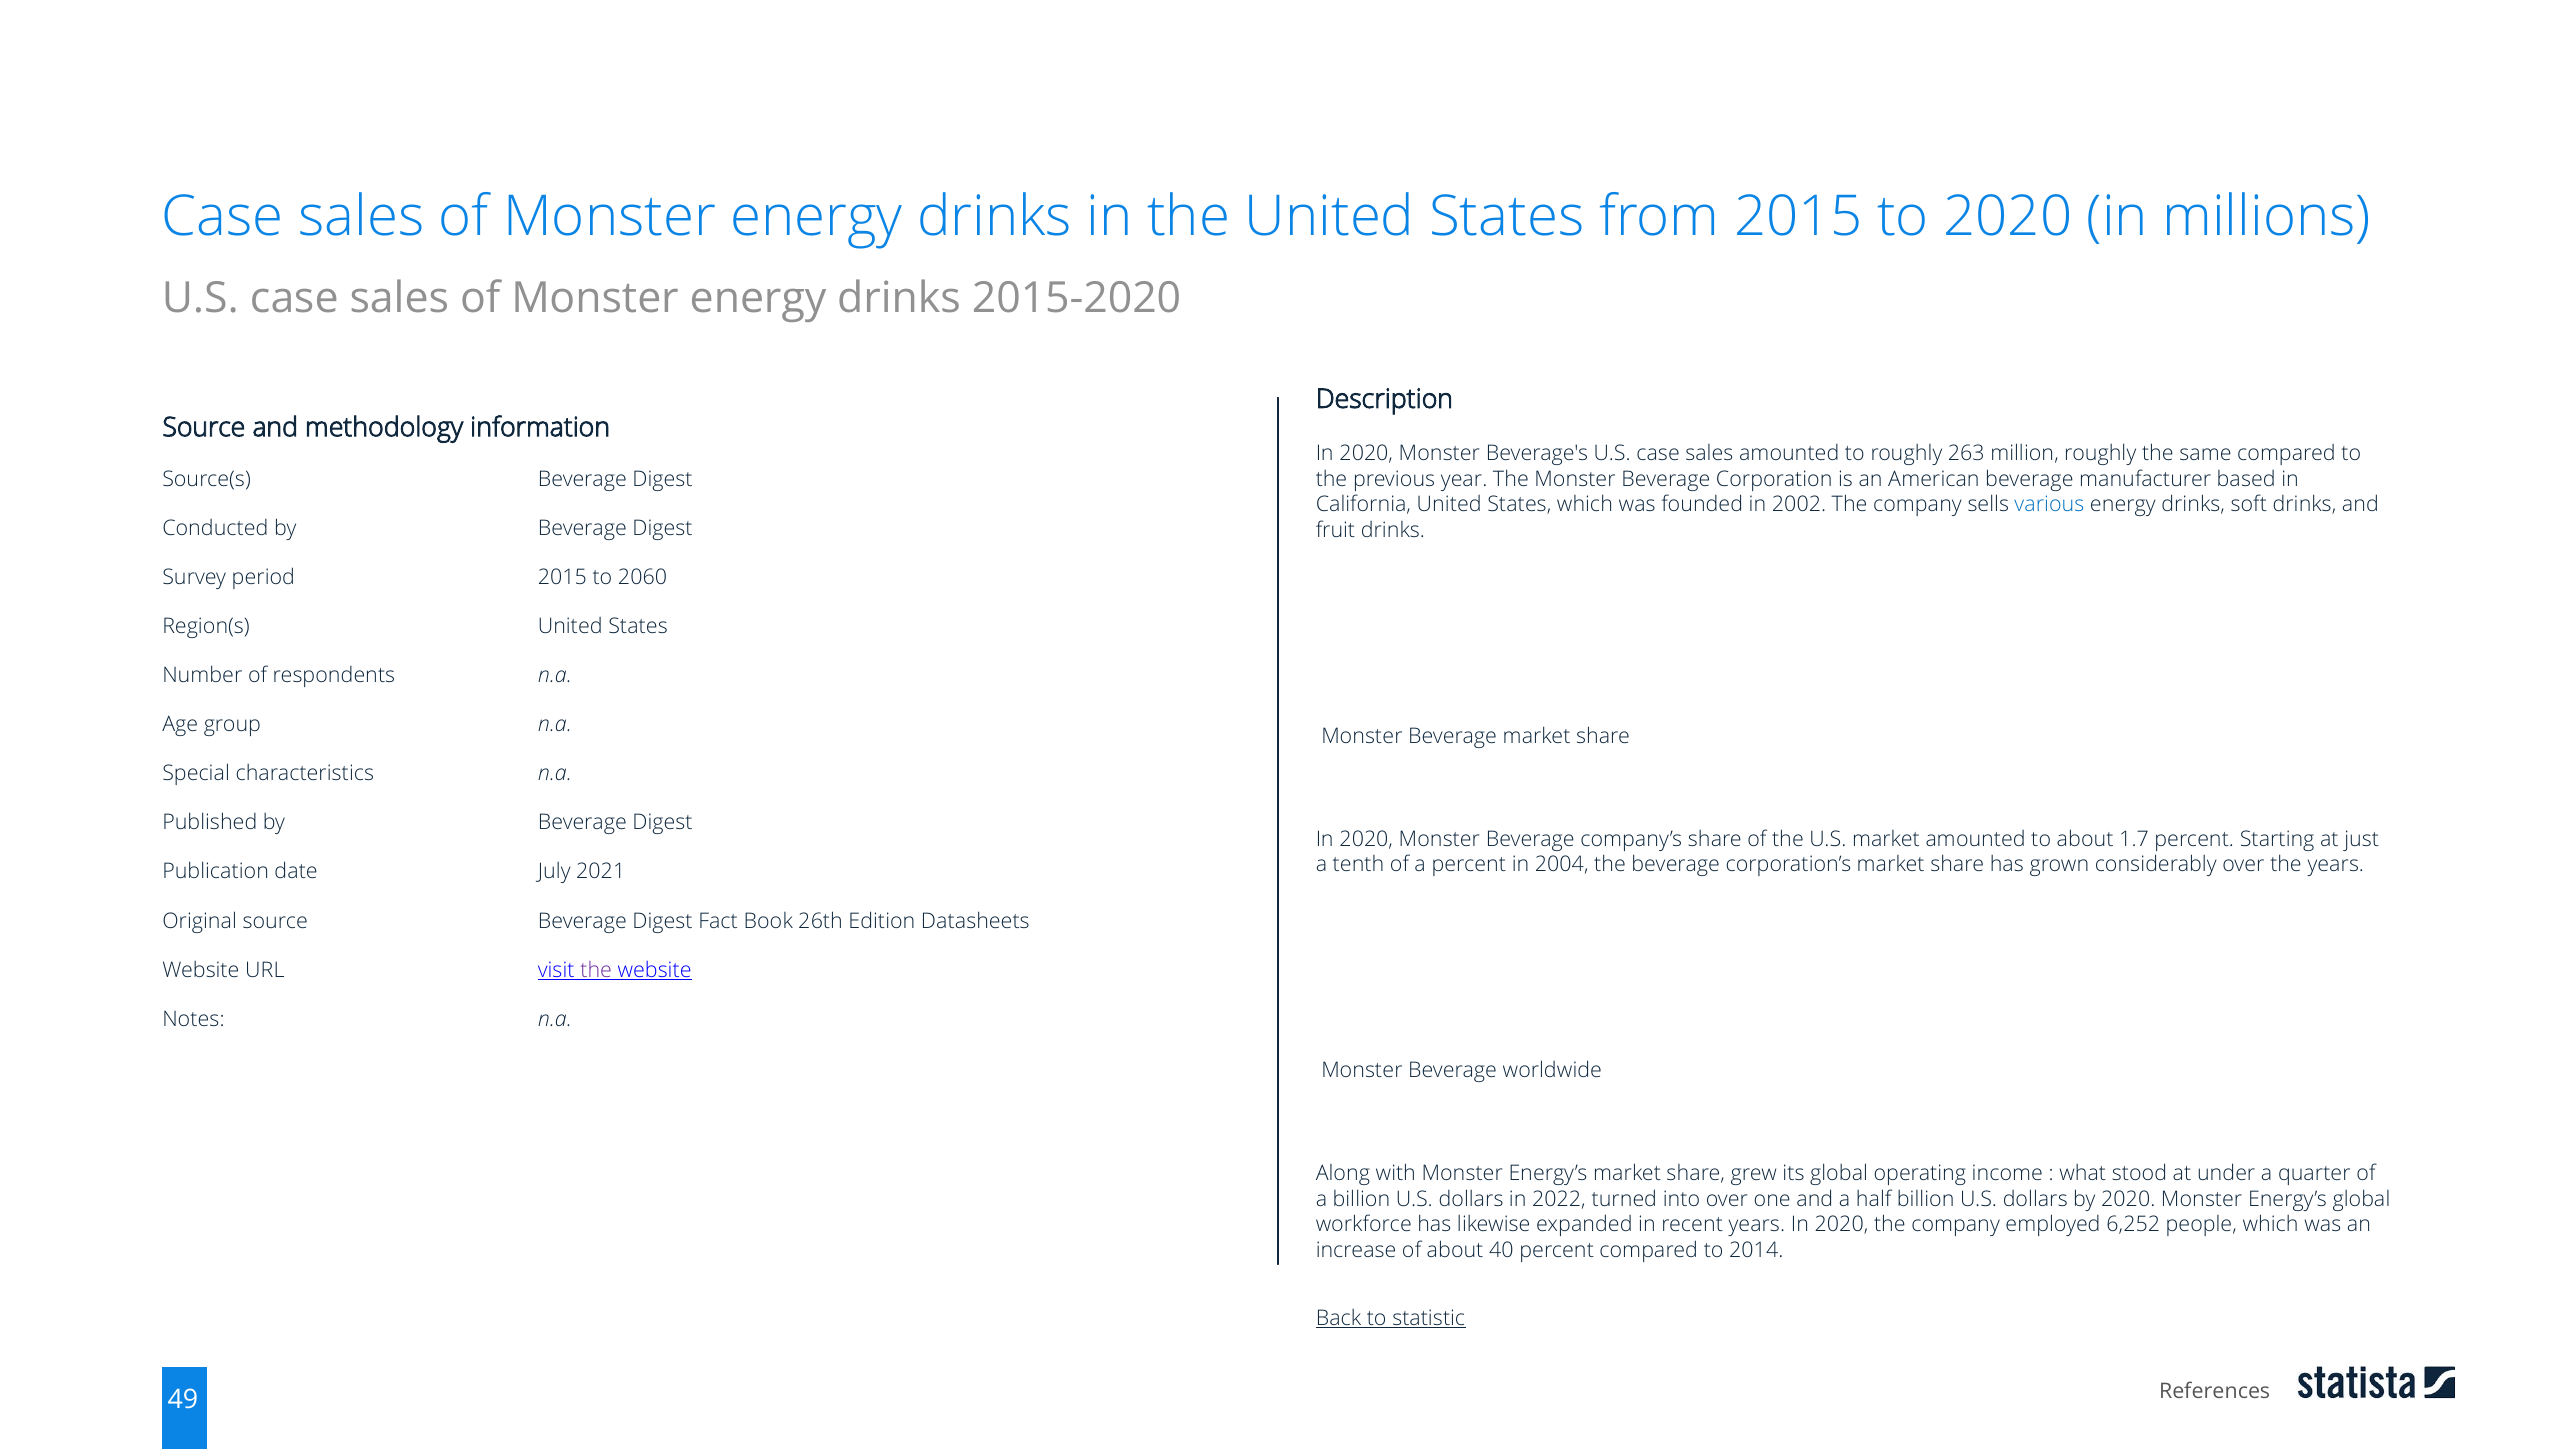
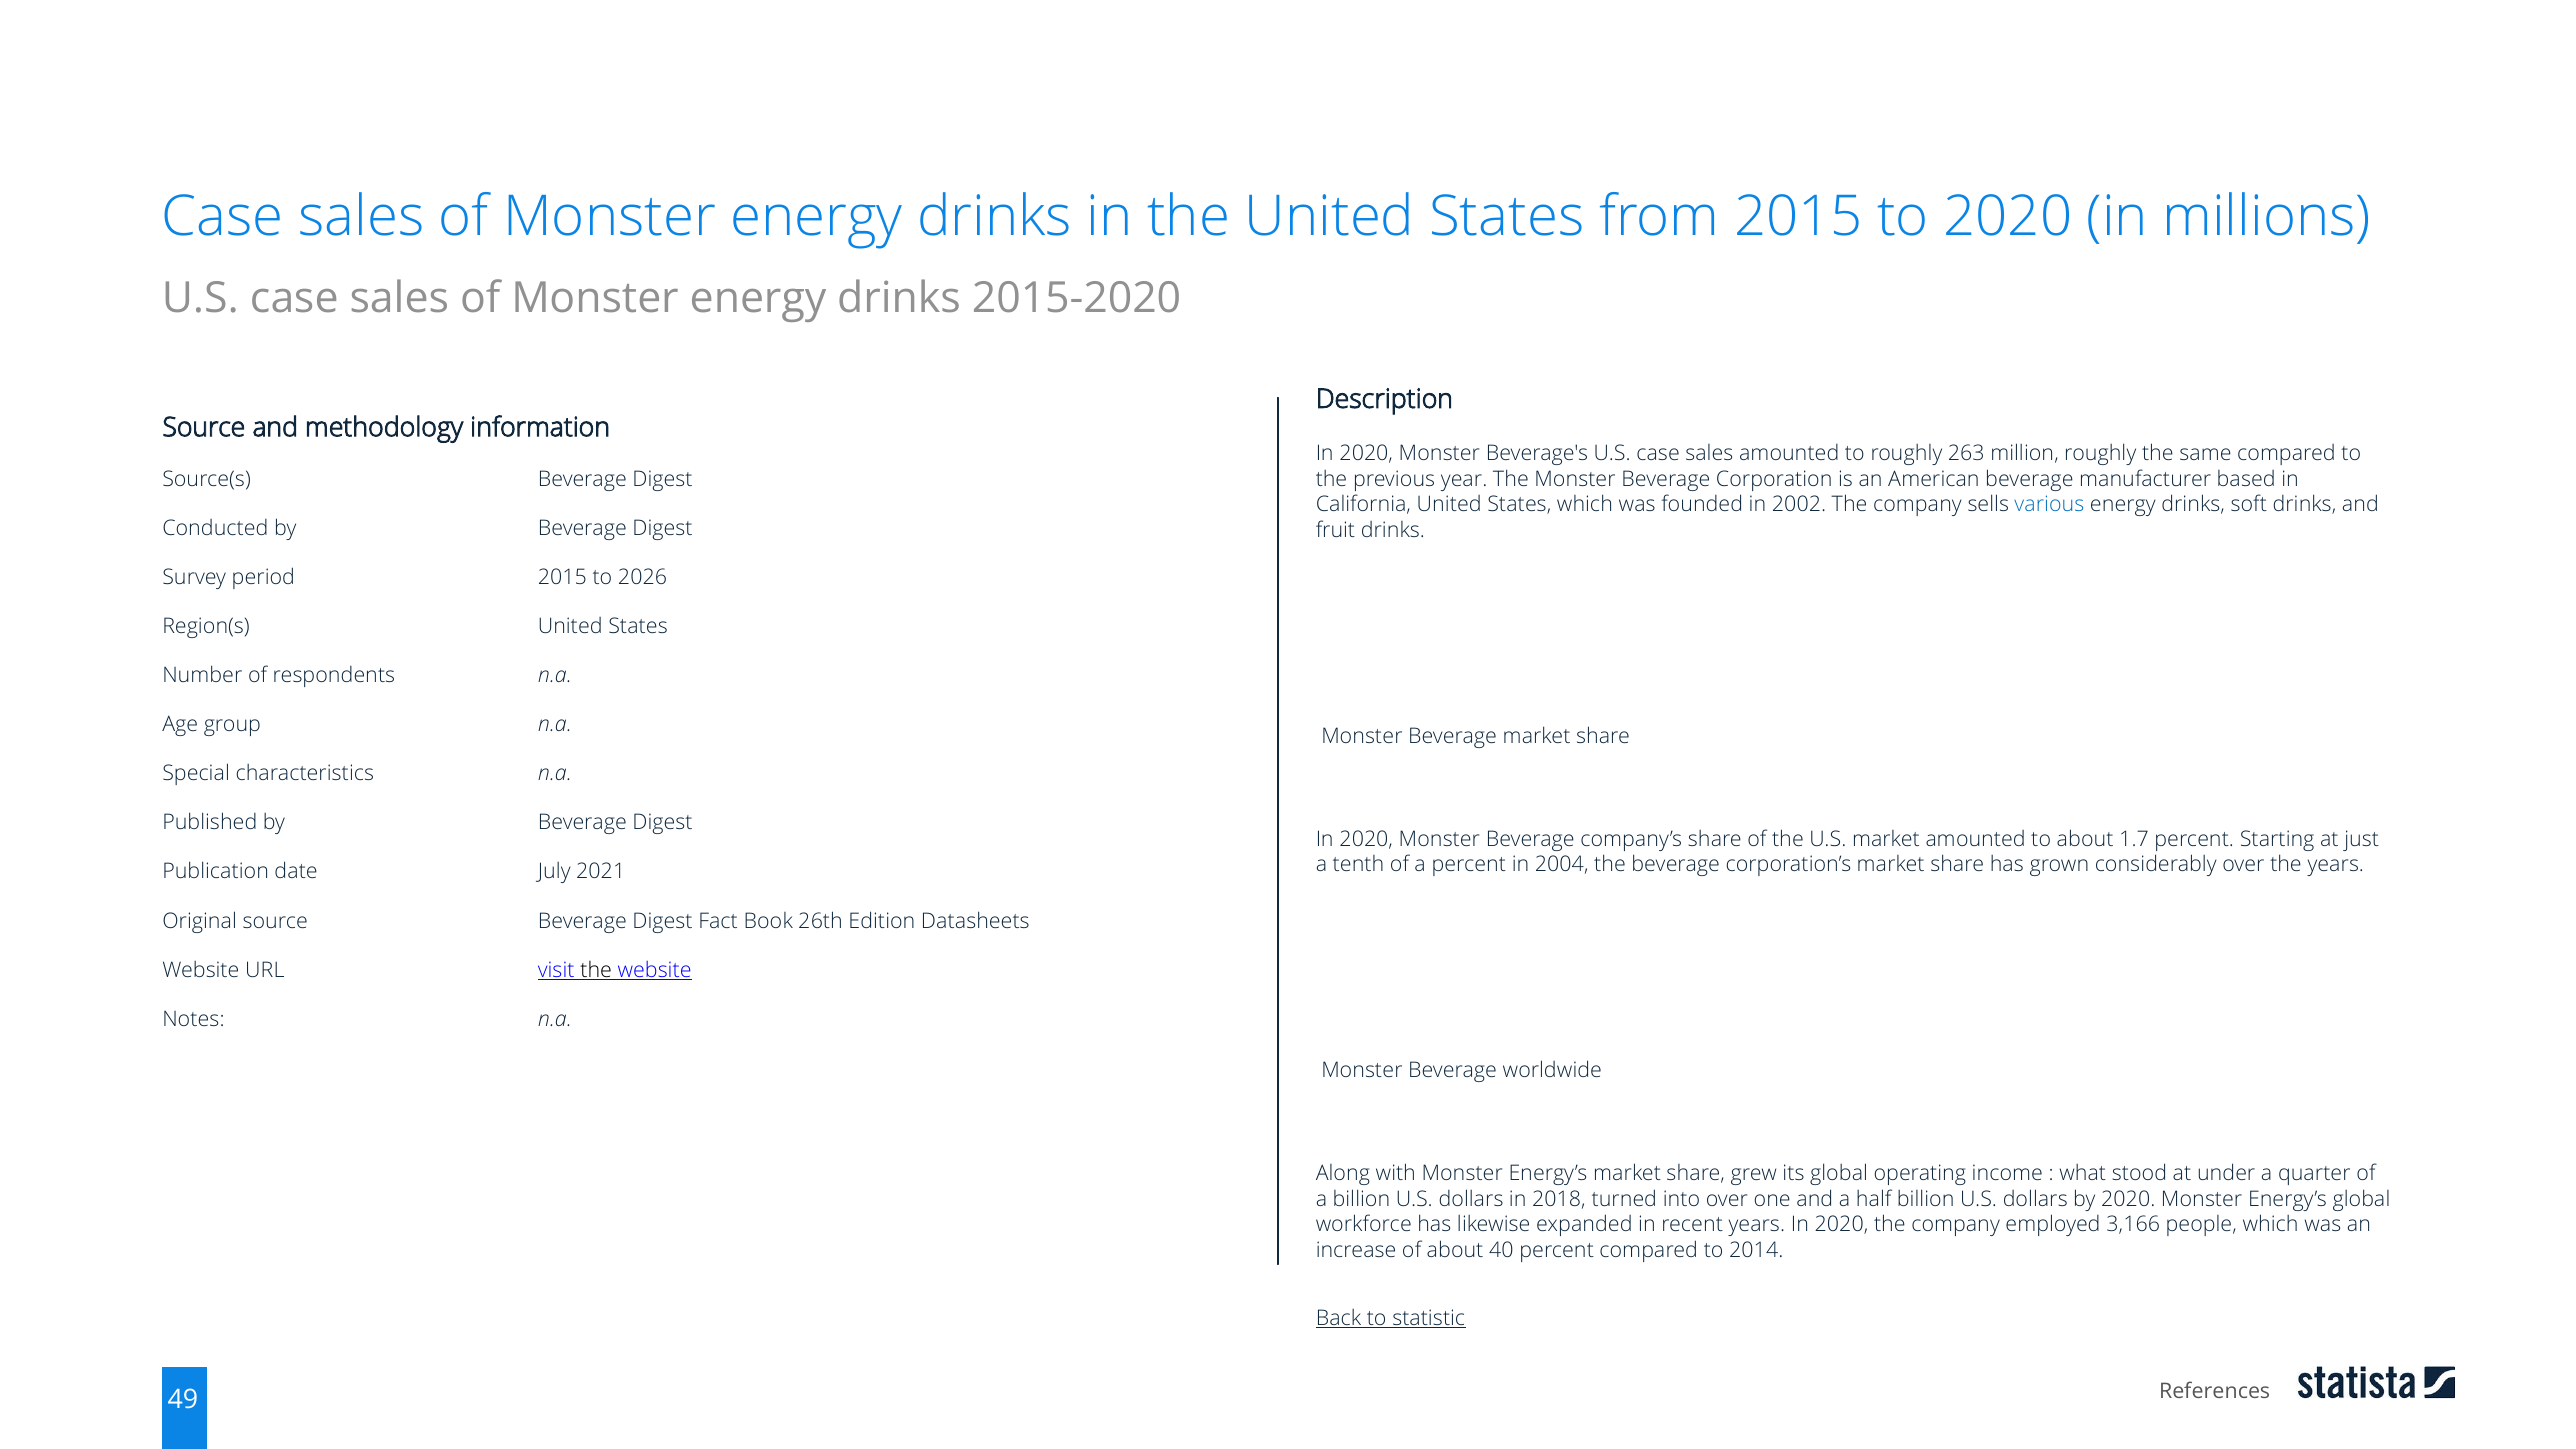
2060: 2060 -> 2026
the at (596, 970) colour: purple -> black
2022: 2022 -> 2018
6,252: 6,252 -> 3,166
